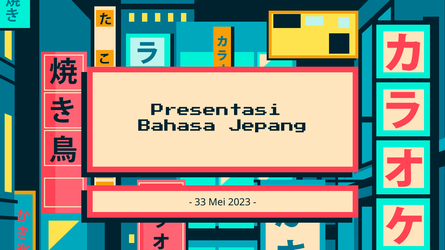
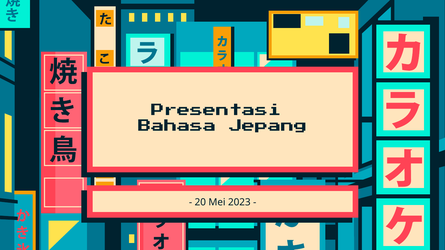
33: 33 -> 20
